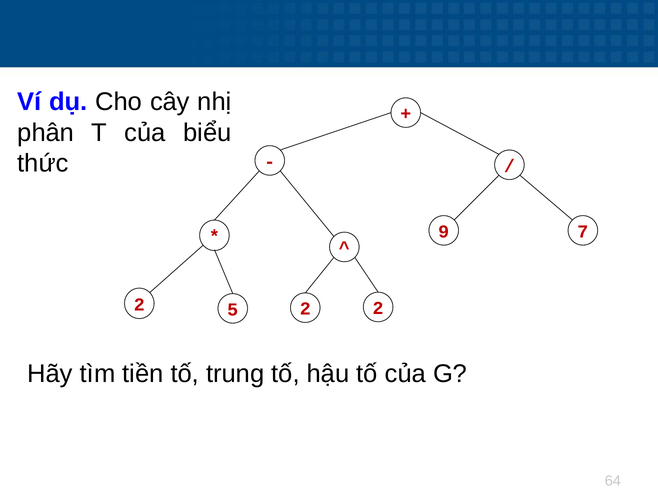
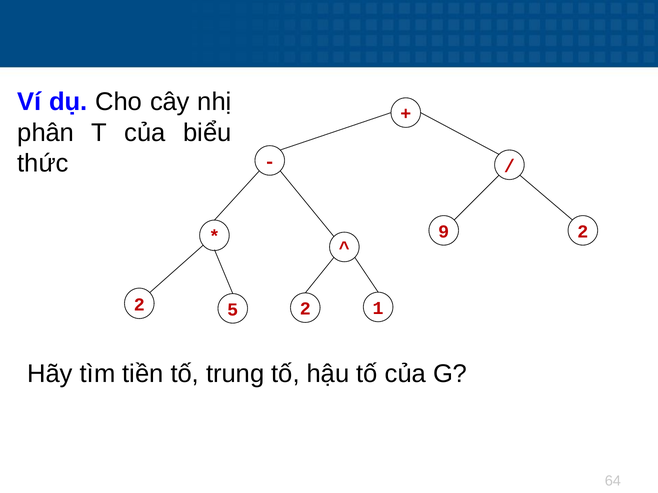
9 7: 7 -> 2
2 2: 2 -> 1
